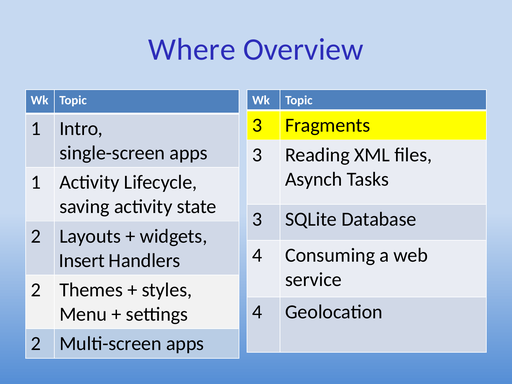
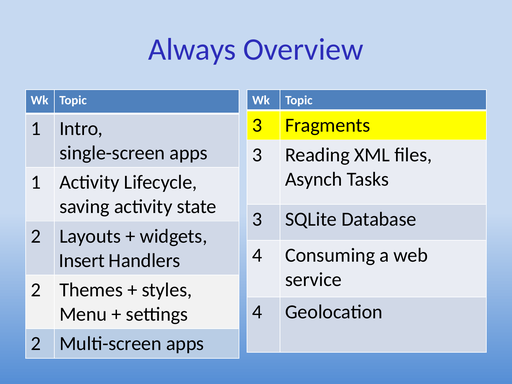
Where: Where -> Always
